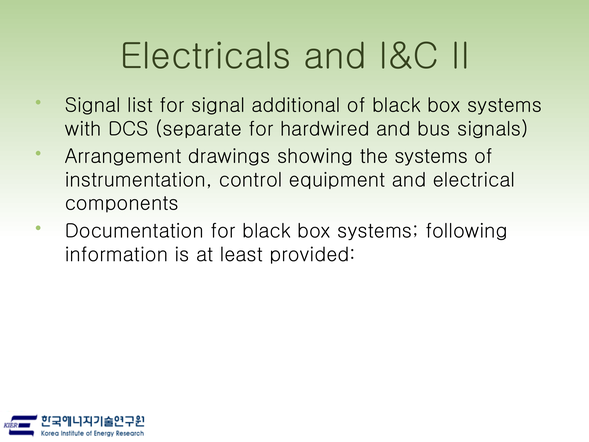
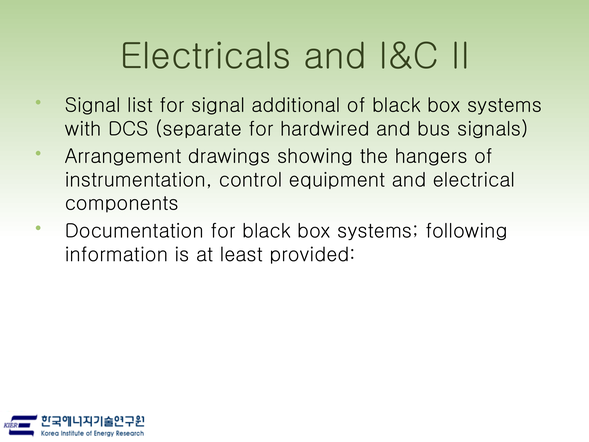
the systems: systems -> hangers
